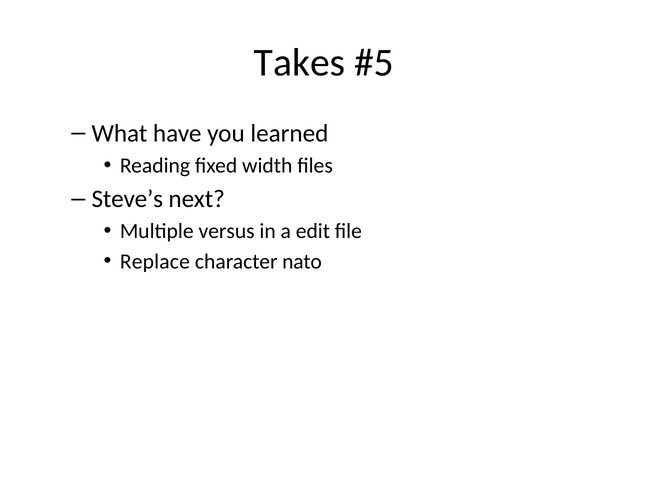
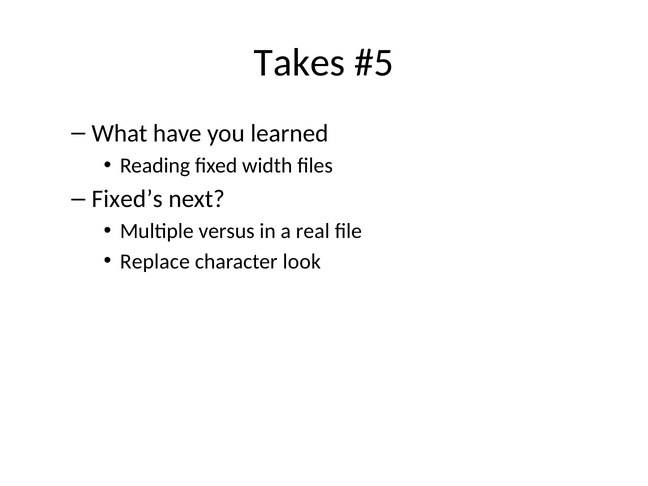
Steve’s: Steve’s -> Fixed’s
edit: edit -> real
nato: nato -> look
